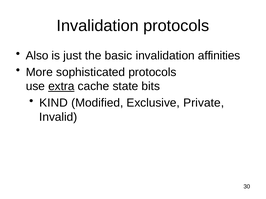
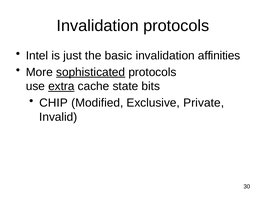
Also: Also -> Intel
sophisticated underline: none -> present
KIND: KIND -> CHIP
